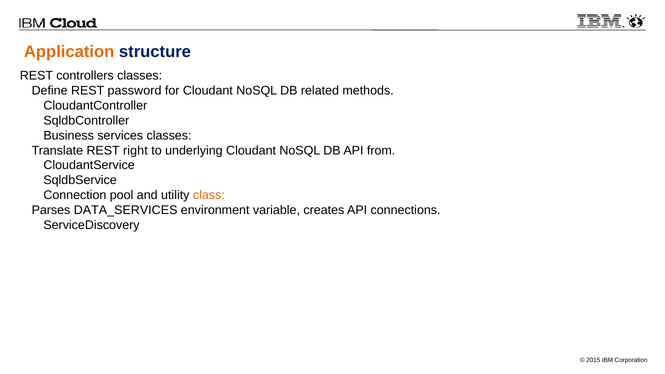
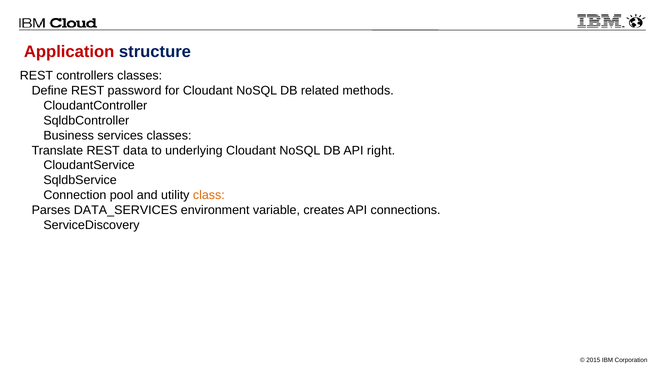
Application colour: orange -> red
right: right -> data
from: from -> right
